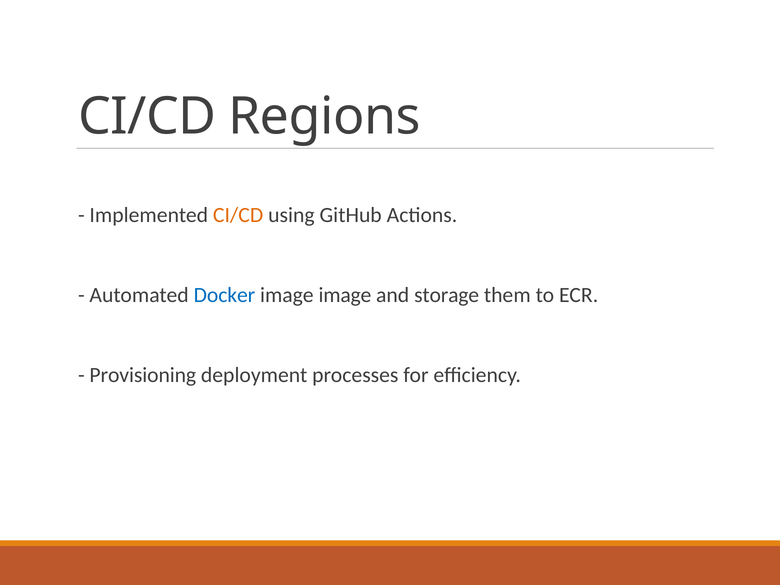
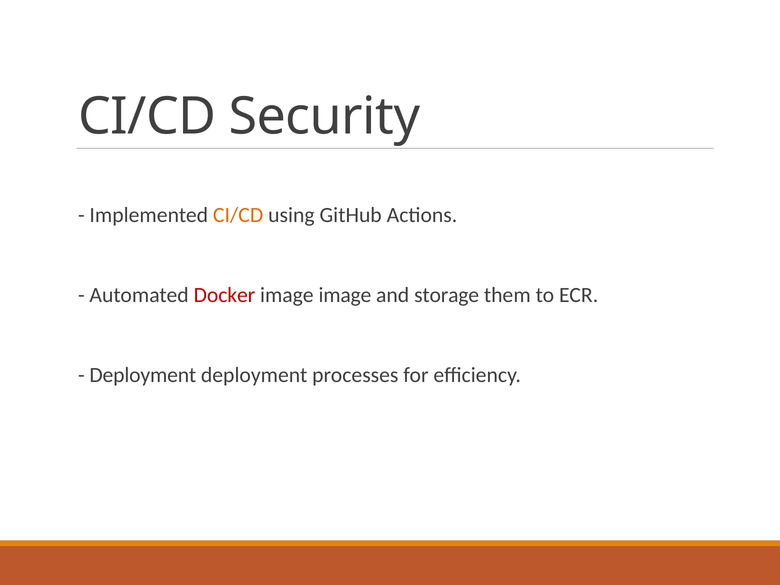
Regions: Regions -> Security
Docker colour: blue -> red
Provisioning at (143, 375): Provisioning -> Deployment
